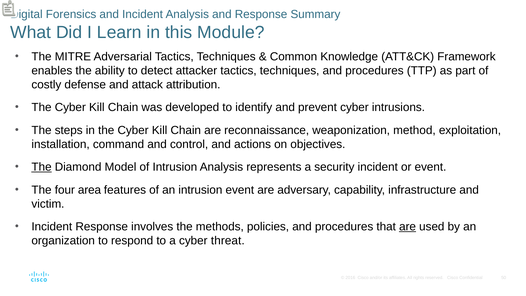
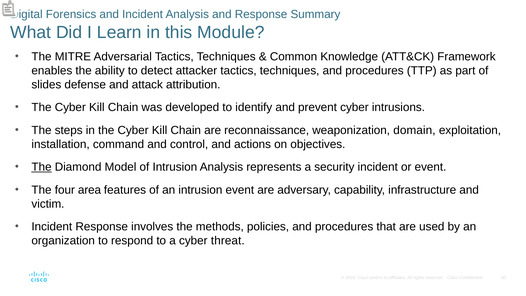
costly: costly -> slides
method: method -> domain
are at (408, 227) underline: present -> none
